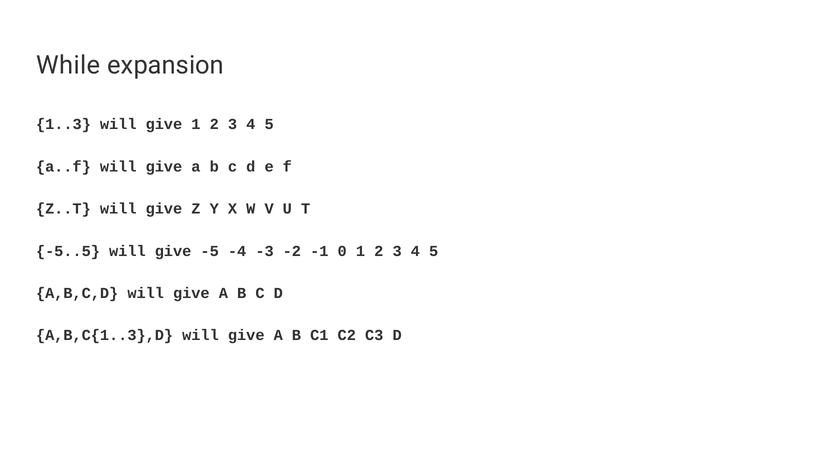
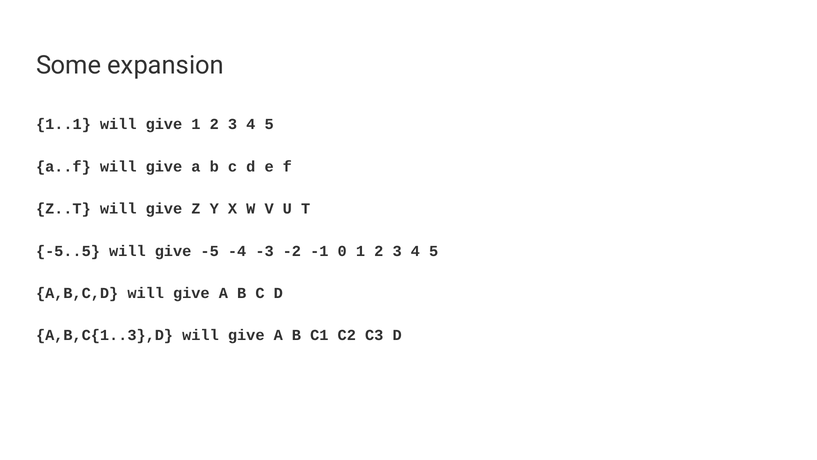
While: While -> Some
1..3: 1..3 -> 1..1
